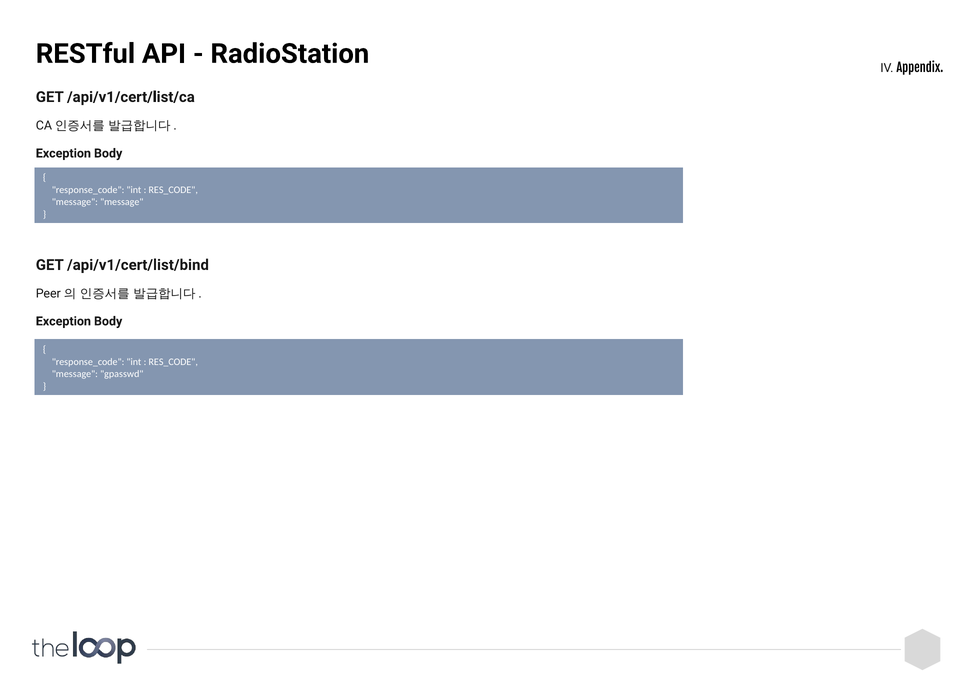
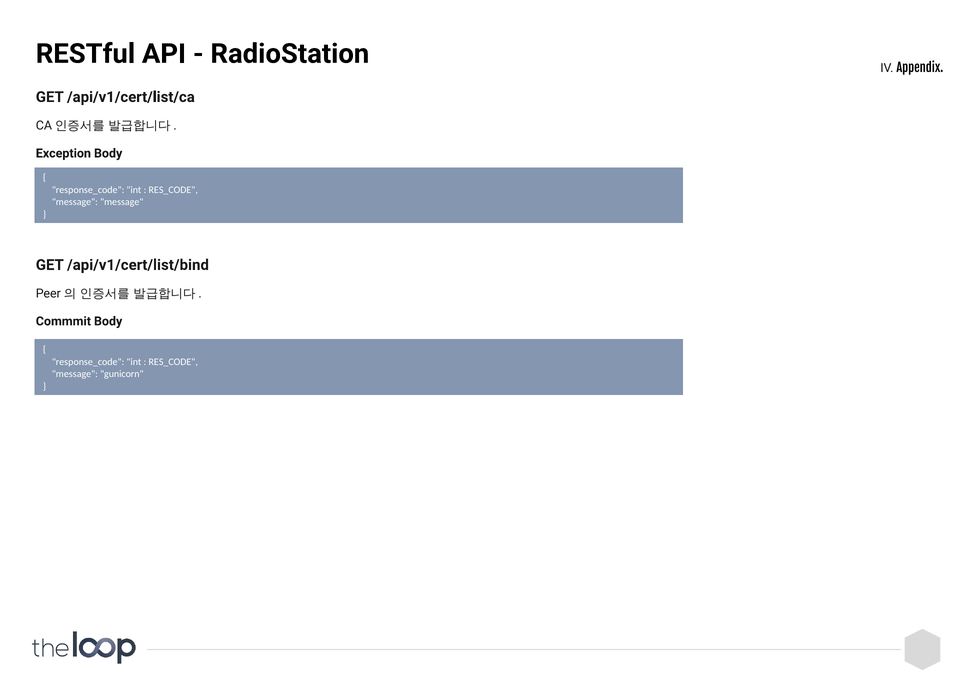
Exception at (63, 321): Exception -> Commmit
gpasswd: gpasswd -> gunicorn
